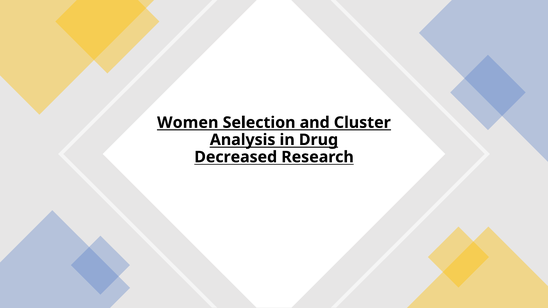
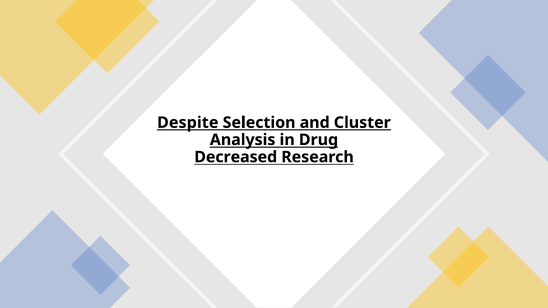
Women: Women -> Despite
